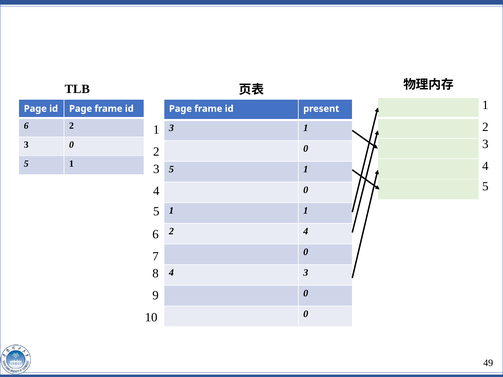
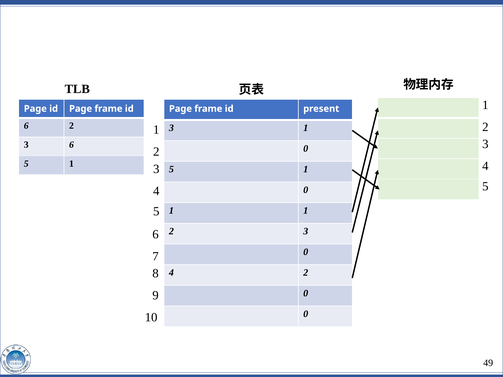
0 at (71, 145): 0 -> 6
4 at (306, 231): 4 -> 3
4 3: 3 -> 2
